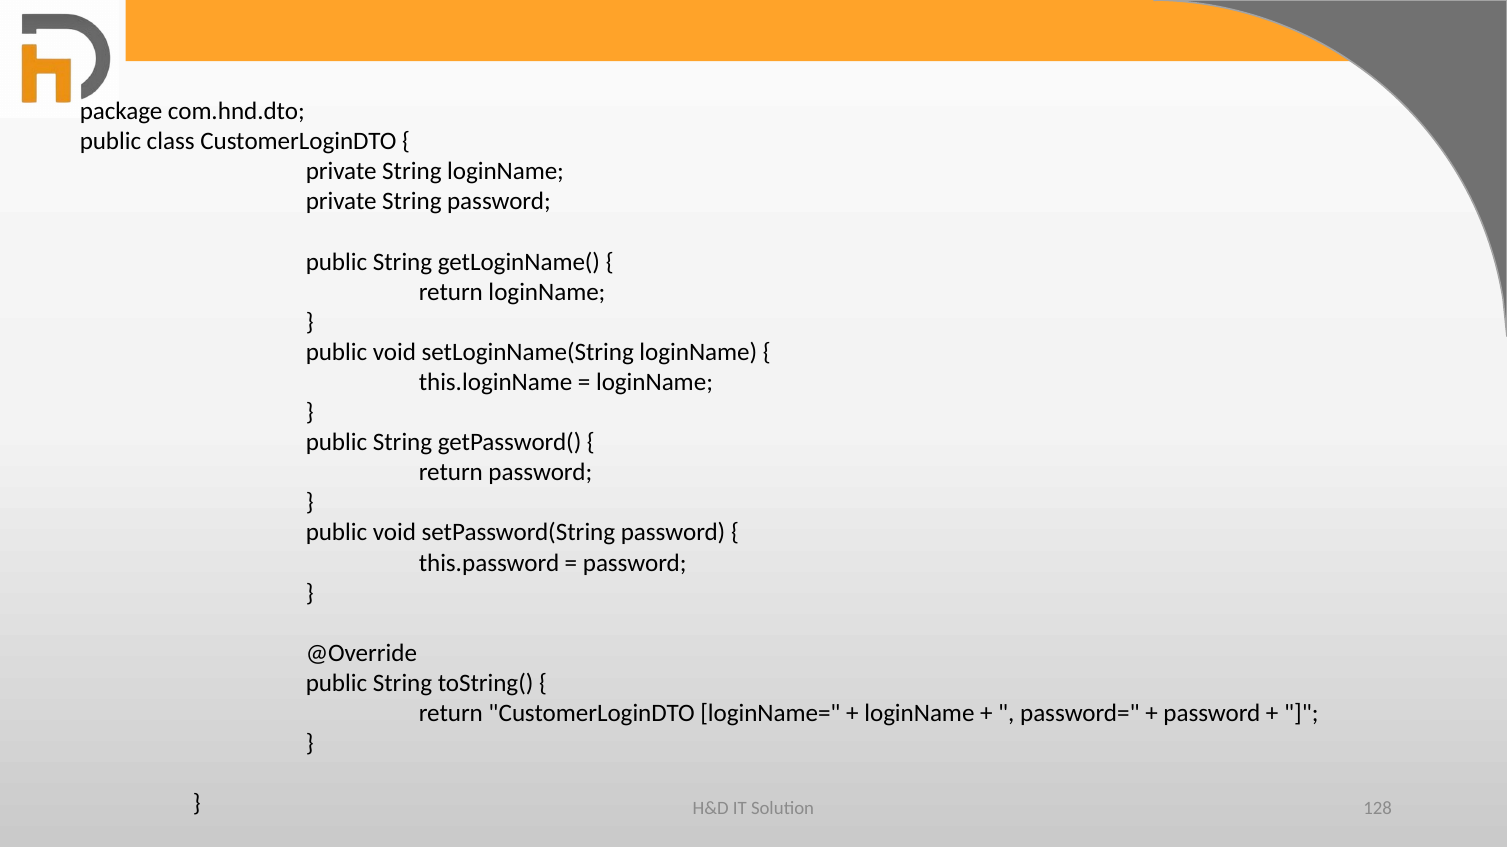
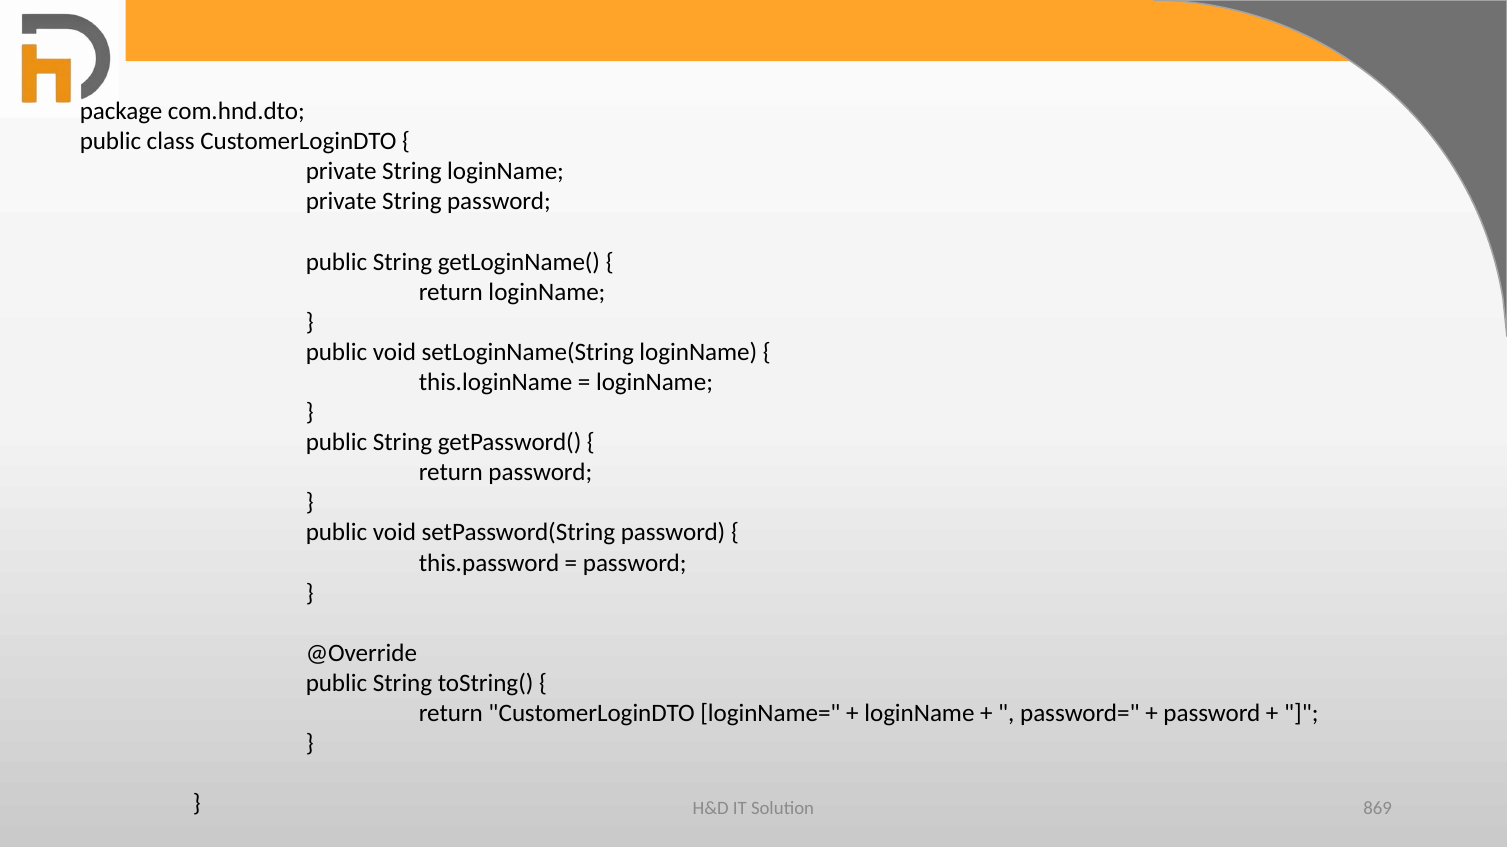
128: 128 -> 869
